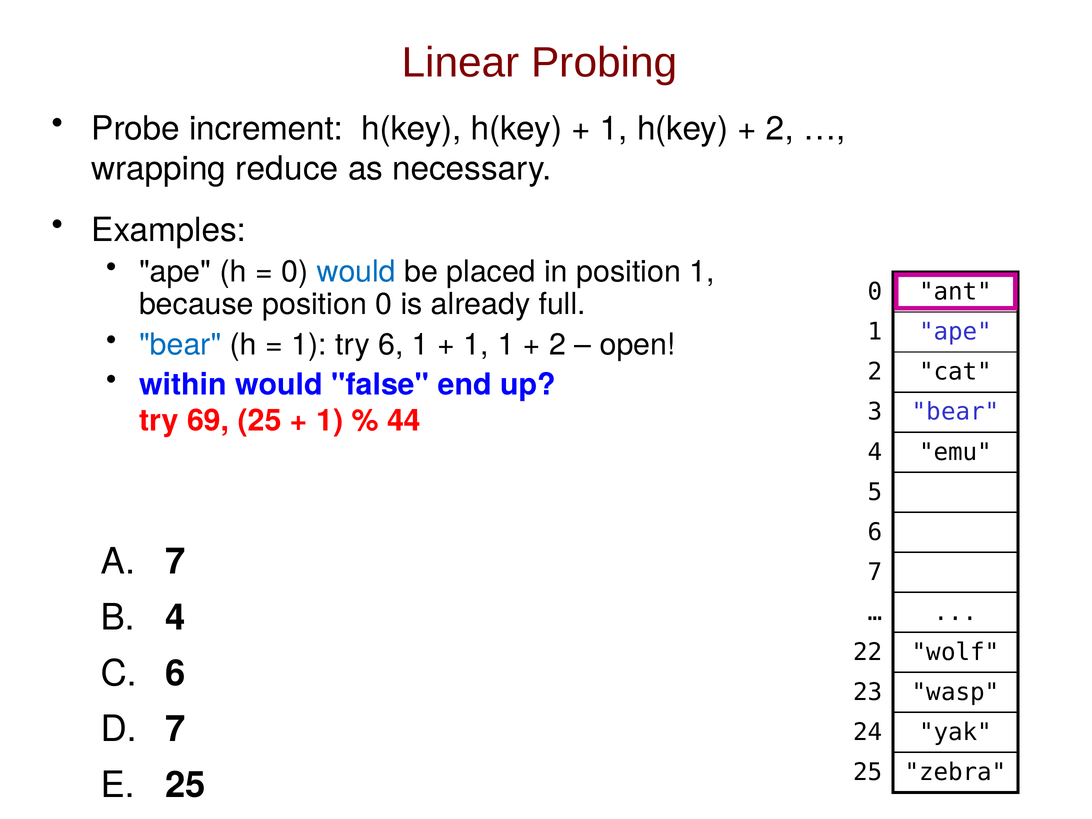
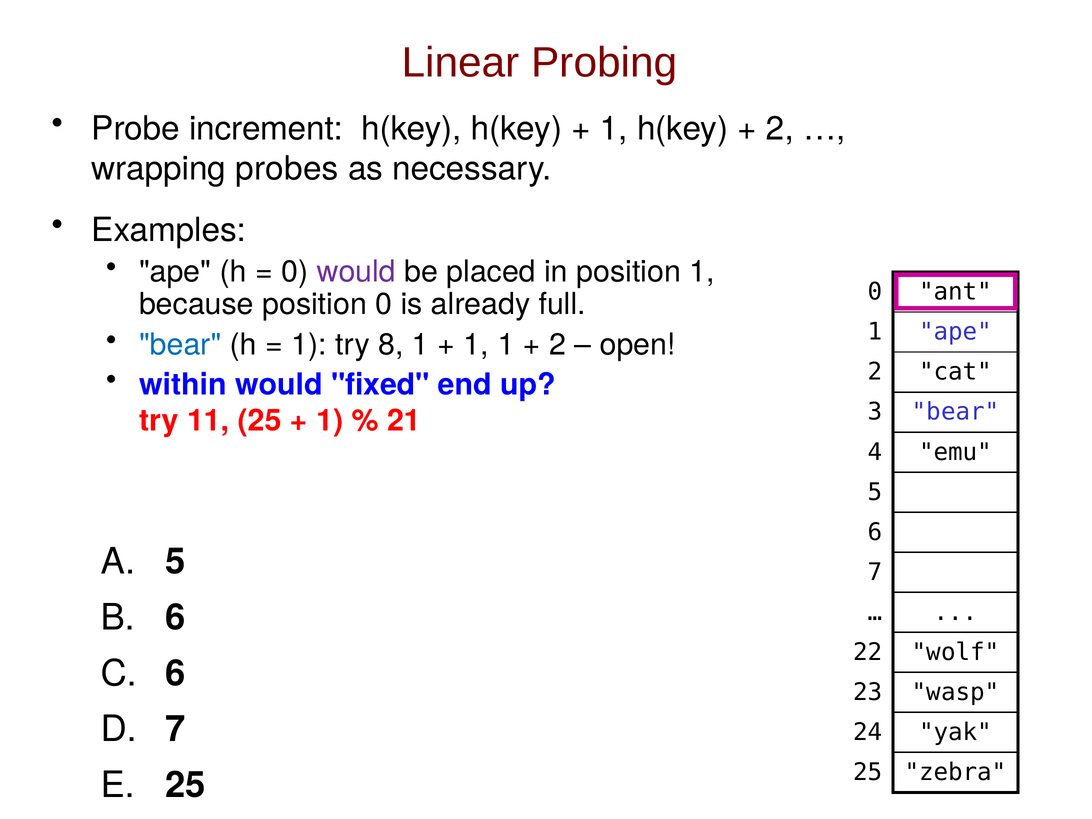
reduce: reduce -> probes
would at (356, 272) colour: blue -> purple
try 6: 6 -> 8
false: false -> fixed
69: 69 -> 11
44: 44 -> 21
7 at (175, 562): 7 -> 5
4 at (175, 618): 4 -> 6
